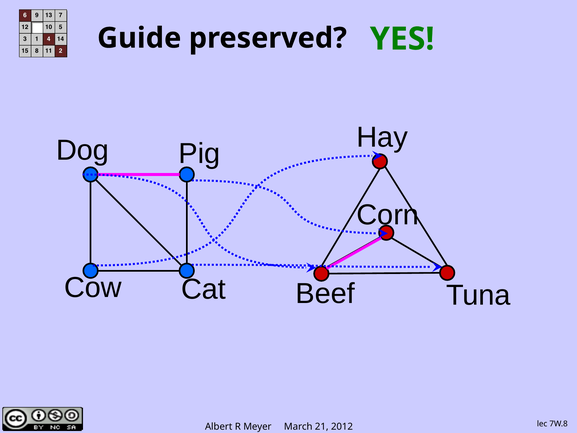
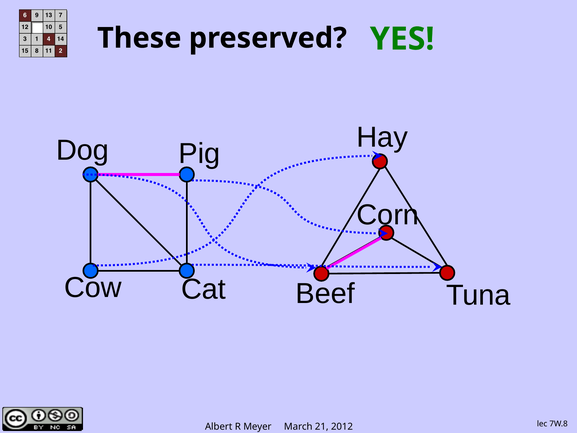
Guide: Guide -> These
